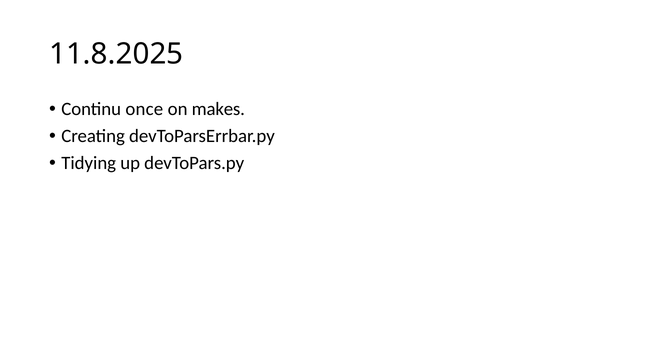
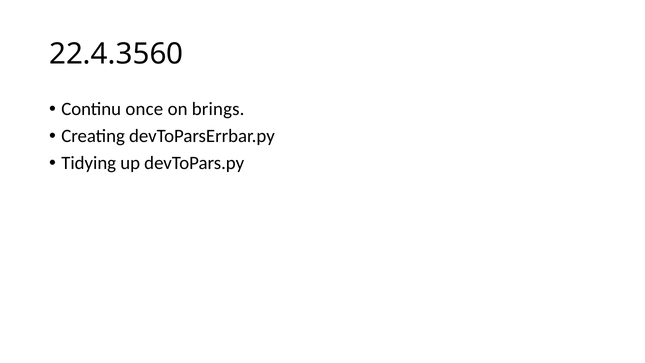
11.8.2025: 11.8.2025 -> 22.4.3560
makes: makes -> brings
